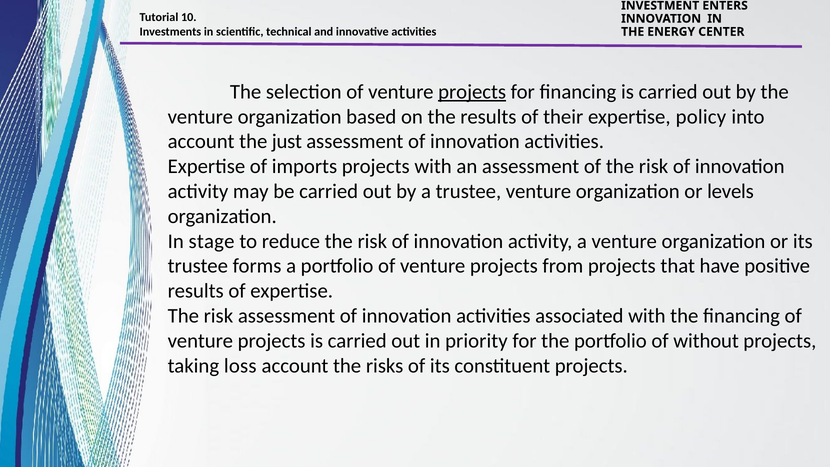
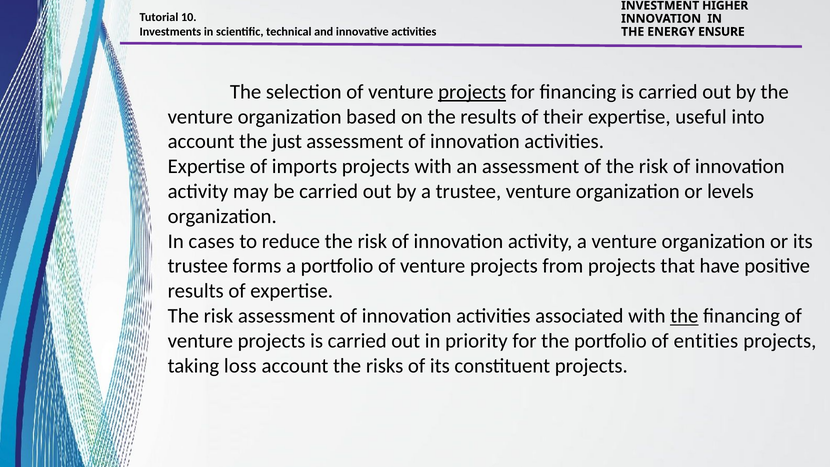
ENTERS: ENTERS -> HIGHER
CENTER: CENTER -> ENSURE
policy: policy -> useful
stage: stage -> cases
the at (684, 316) underline: none -> present
without: without -> entities
